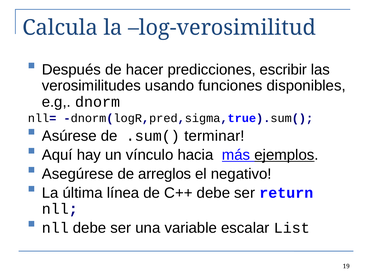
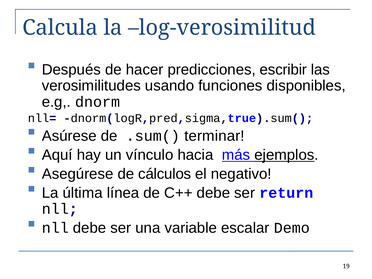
arreglos: arreglos -> cálculos
List: List -> Demo
